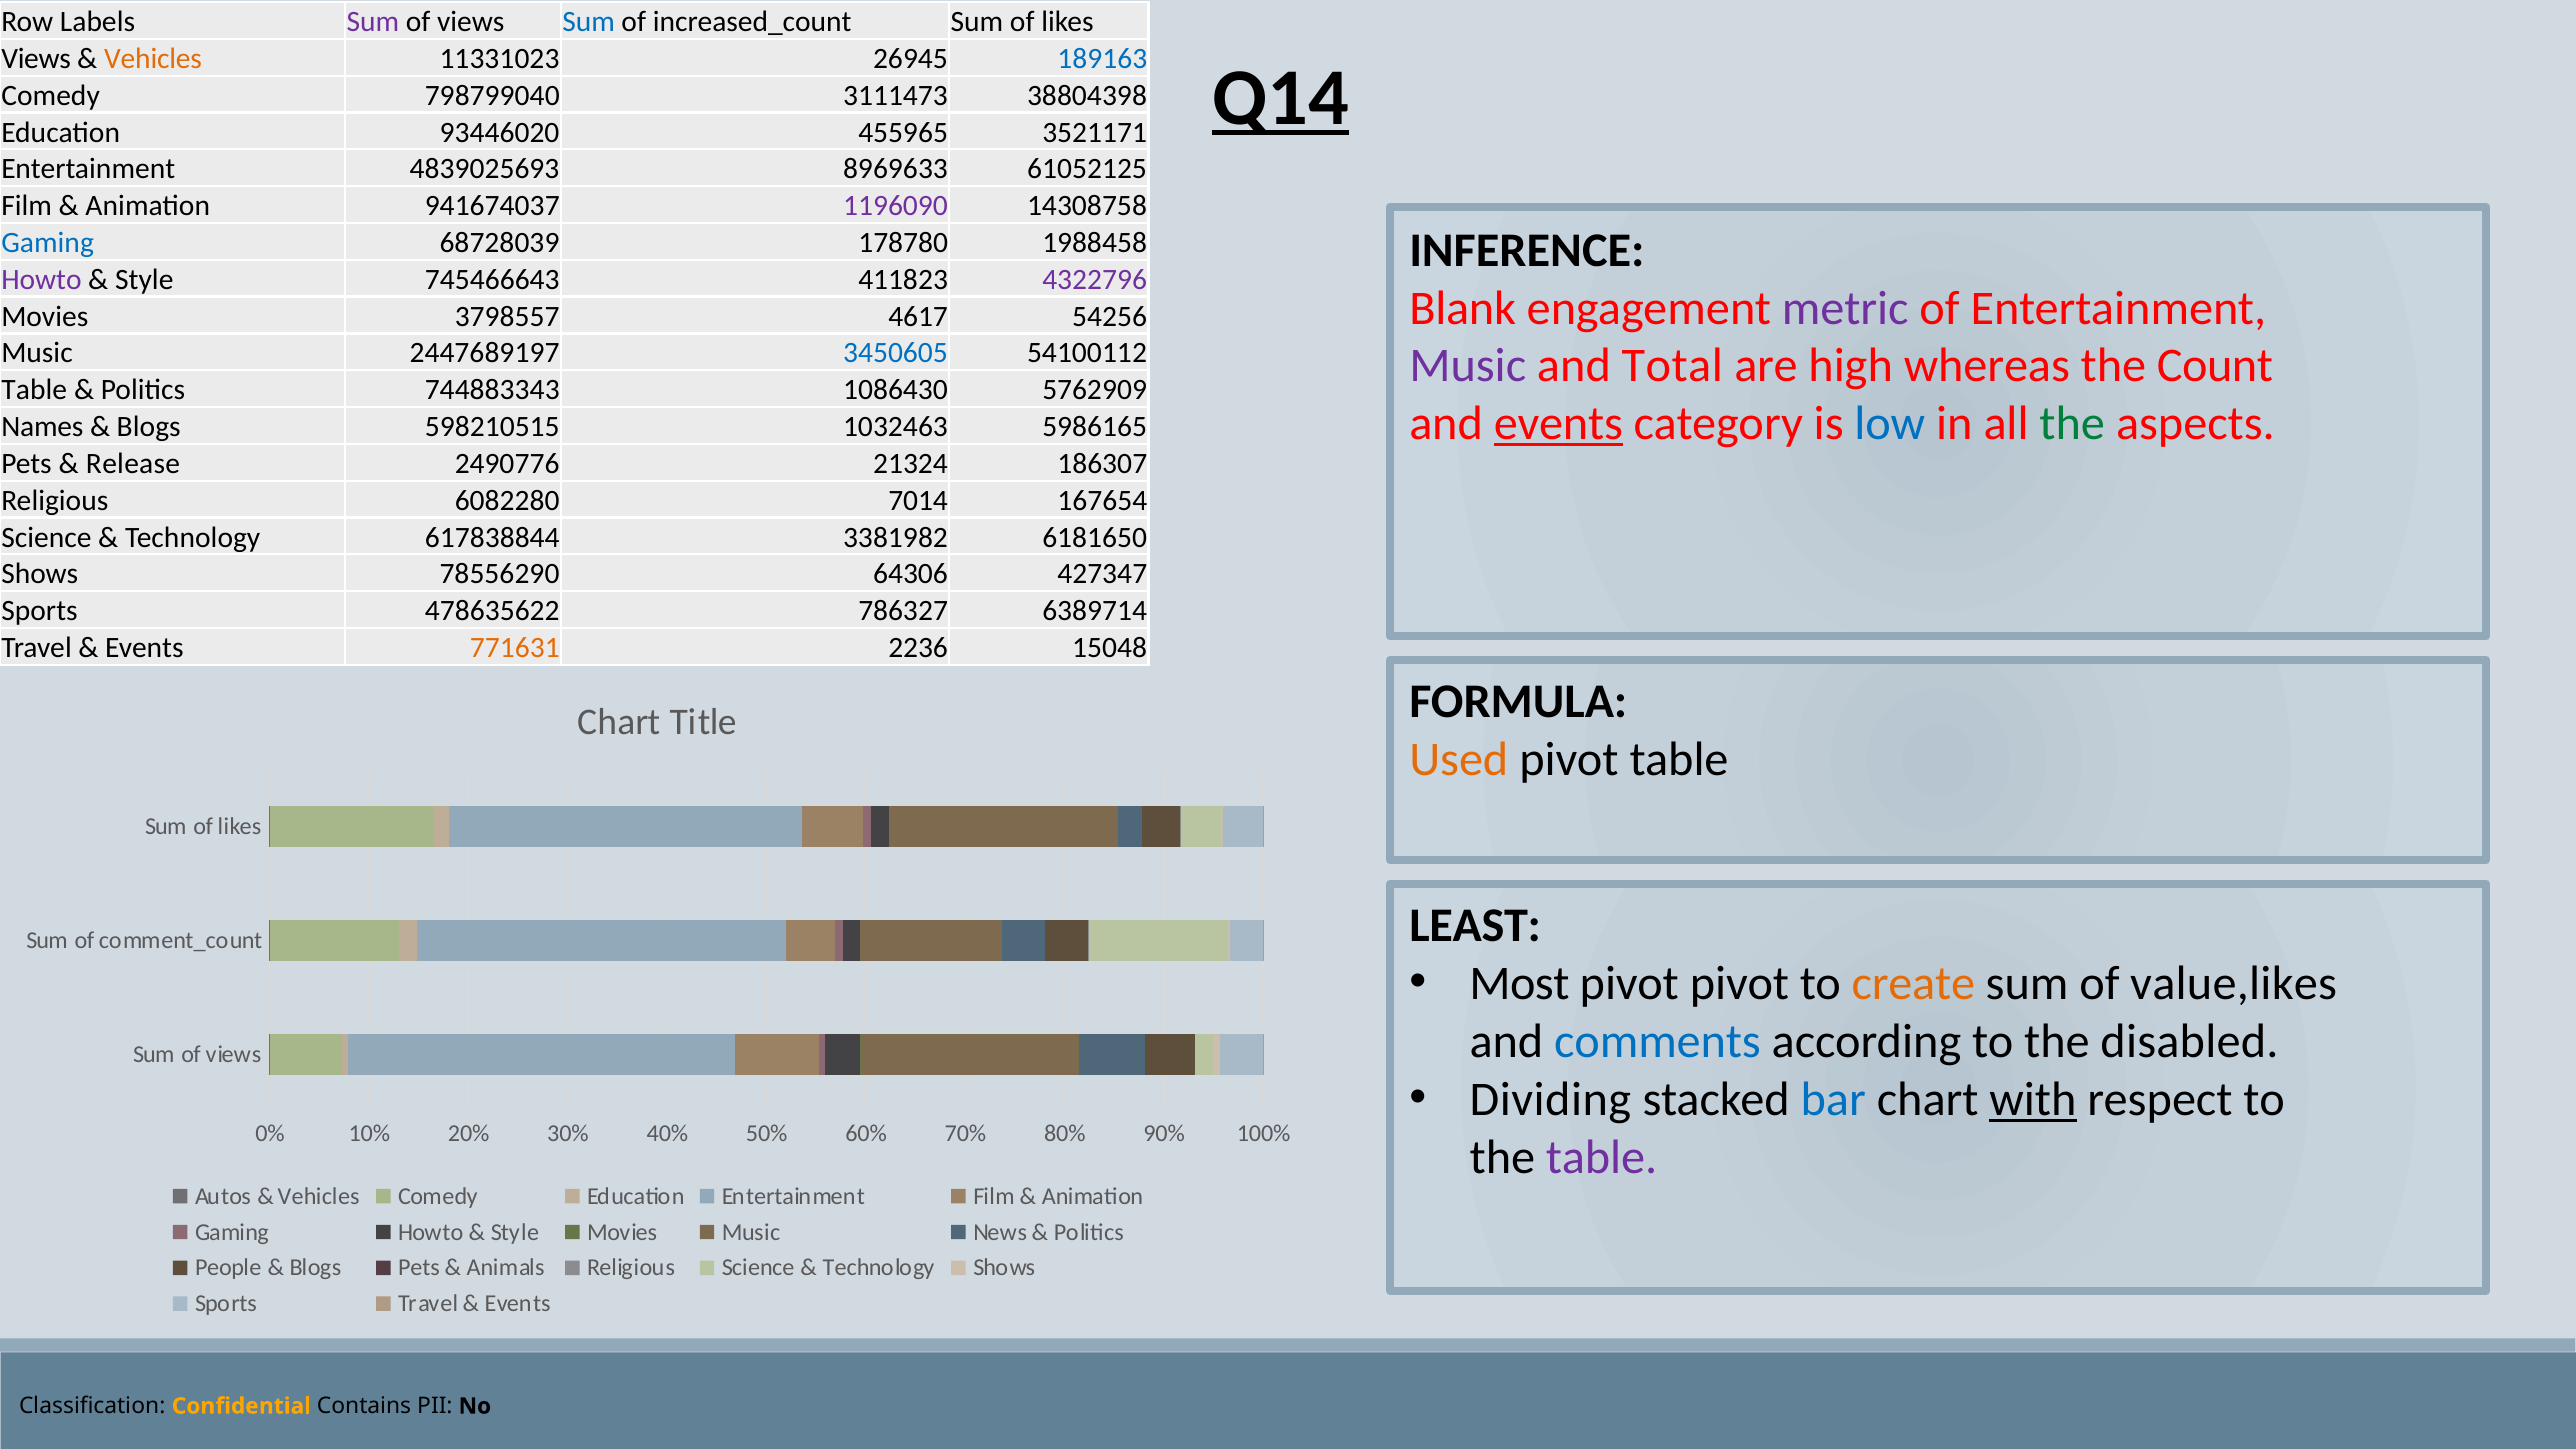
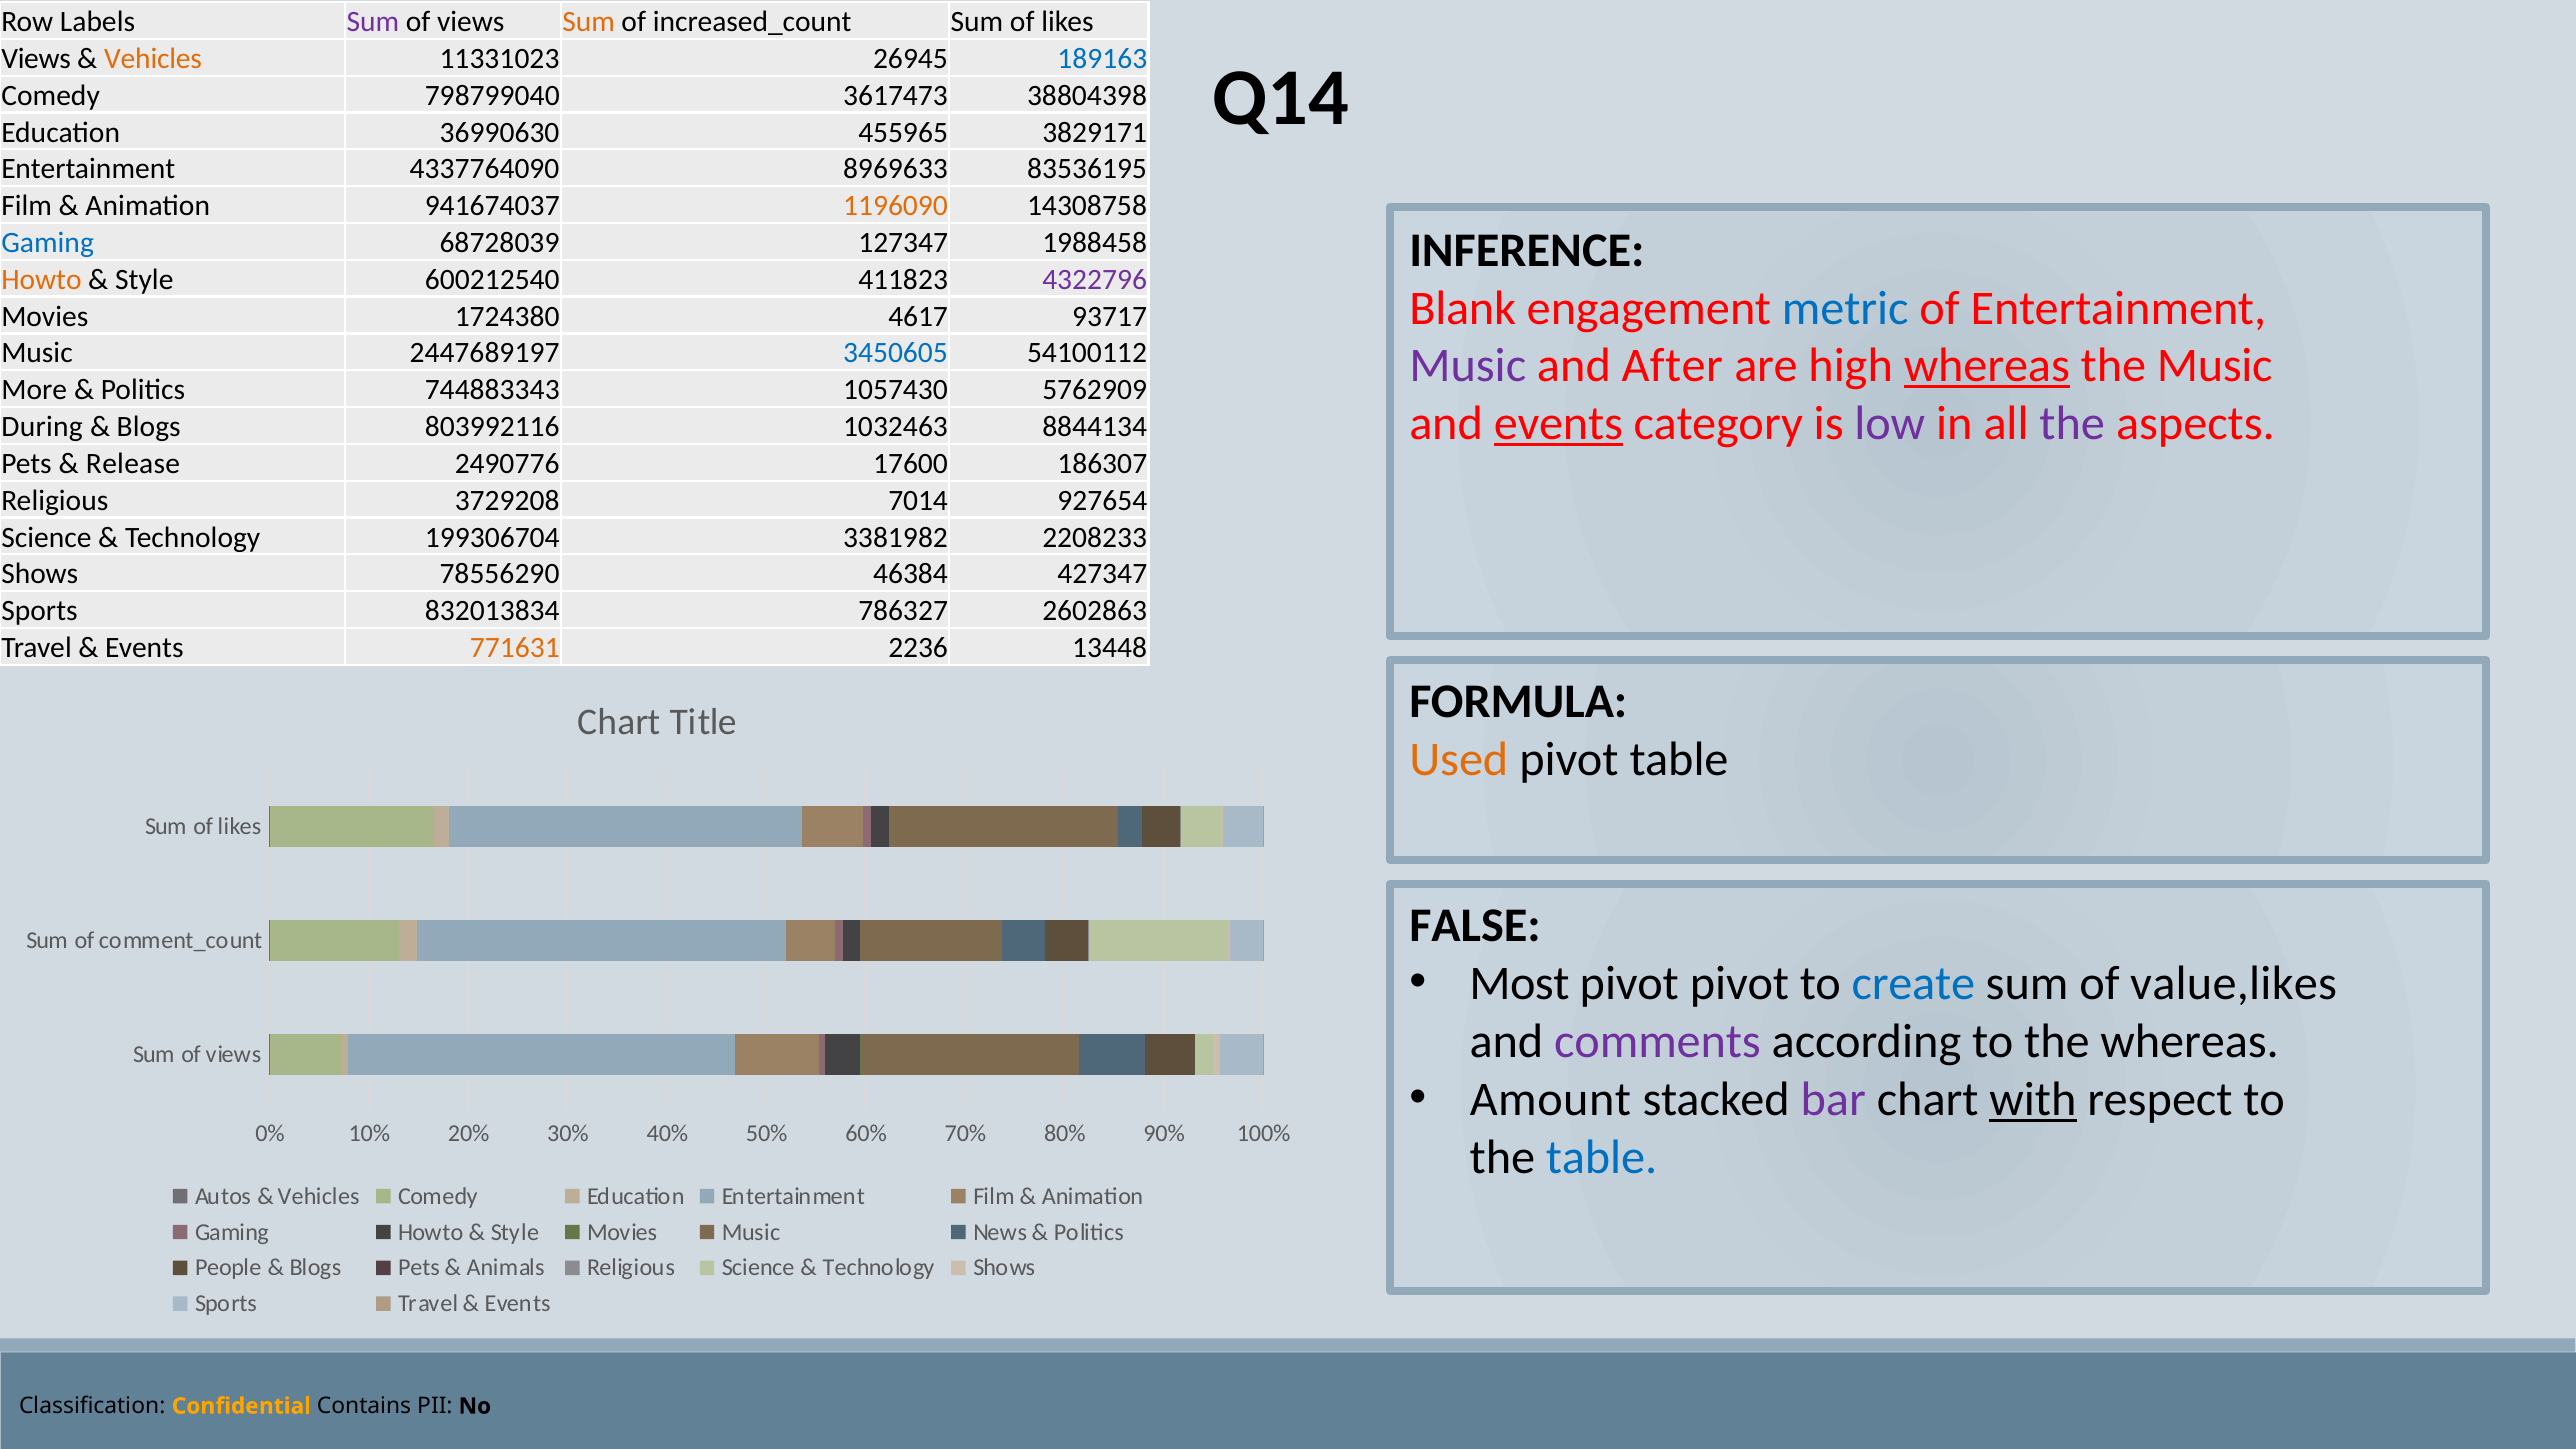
Sum at (589, 22) colour: blue -> orange
Q14 underline: present -> none
3111473: 3111473 -> 3617473
93446020: 93446020 -> 36990630
3521171: 3521171 -> 3829171
4839025693: 4839025693 -> 4337764090
61052125: 61052125 -> 83536195
1196090 colour: purple -> orange
178780: 178780 -> 127347
Howto at (41, 280) colour: purple -> orange
745466643: 745466643 -> 600212540
metric colour: purple -> blue
3798557: 3798557 -> 1724380
54256: 54256 -> 93717
Total: Total -> After
whereas at (1987, 366) underline: none -> present
the Count: Count -> Music
Table at (34, 390): Table -> More
1086430: 1086430 -> 1057430
low colour: blue -> purple
the at (2072, 424) colour: green -> purple
Names: Names -> During
598210515: 598210515 -> 803992116
5986165: 5986165 -> 8844134
21324: 21324 -> 17600
6082280: 6082280 -> 3729208
167654: 167654 -> 927654
617838844: 617838844 -> 199306704
6181650: 6181650 -> 2208233
64306: 64306 -> 46384
478635622: 478635622 -> 832013834
6389714: 6389714 -> 2602863
15048: 15048 -> 13448
LEAST: LEAST -> FALSE
create colour: orange -> blue
comments colour: blue -> purple
the disabled: disabled -> whereas
Dividing: Dividing -> Amount
bar colour: blue -> purple
table at (1602, 1157) colour: purple -> blue
